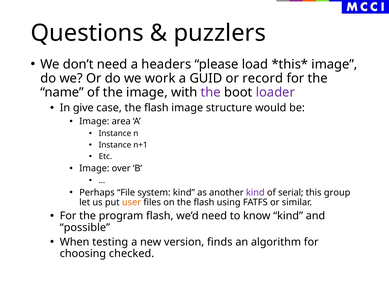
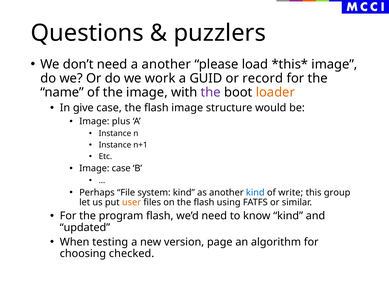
a headers: headers -> another
loader colour: purple -> orange
area: area -> plus
Image over: over -> case
kind at (255, 192) colour: purple -> blue
serial: serial -> write
possible: possible -> updated
finds: finds -> page
